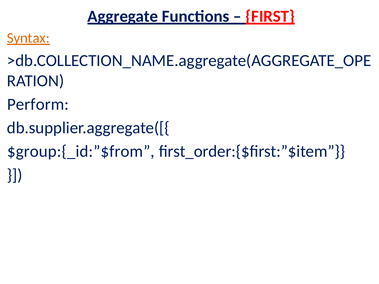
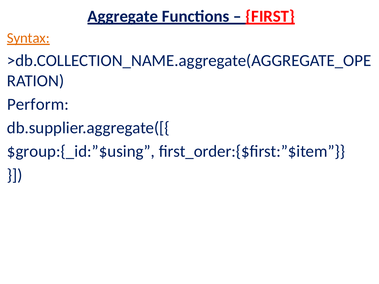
$group:{_id:”$from: $group:{_id:”$from -> $group:{_id:”$using
